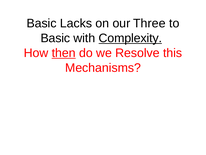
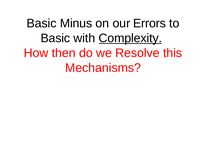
Lacks: Lacks -> Minus
Three: Three -> Errors
then underline: present -> none
